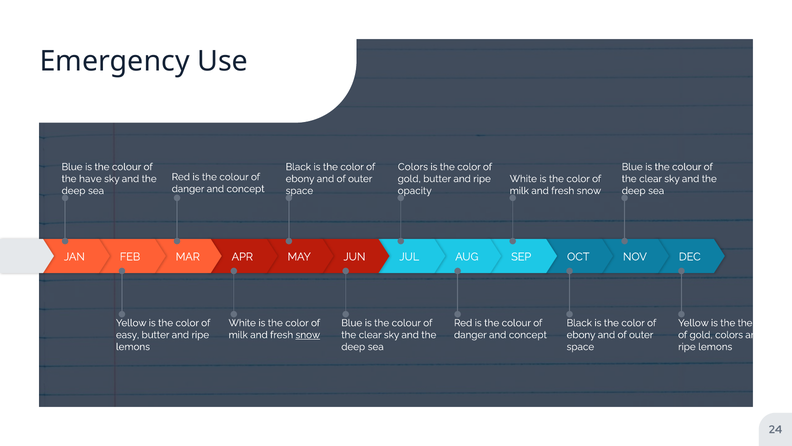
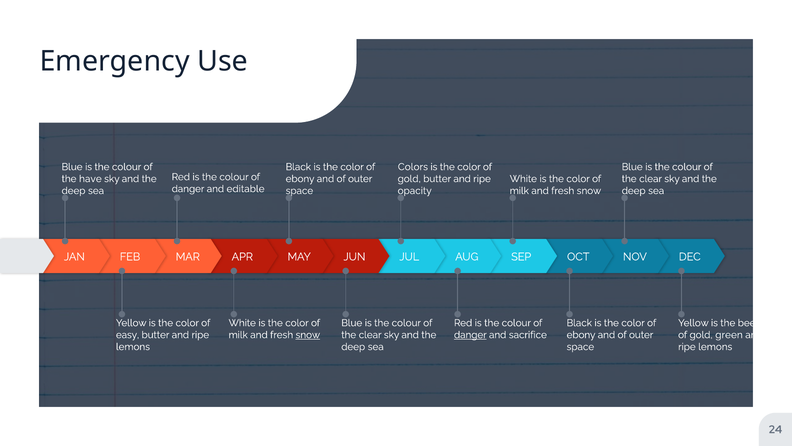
concept at (246, 189): concept -> editable
them: them -> been
danger at (470, 335) underline: none -> present
concept at (528, 335): concept -> sacrifice
gold colors: colors -> green
